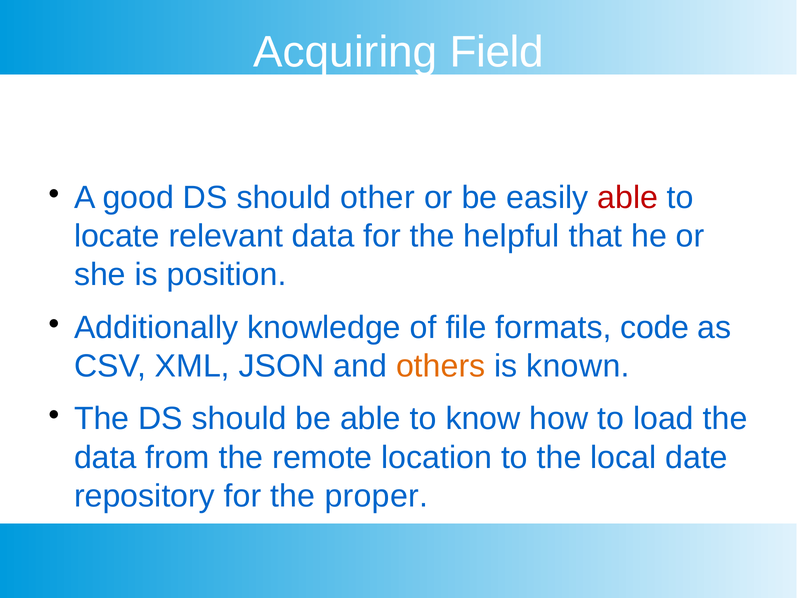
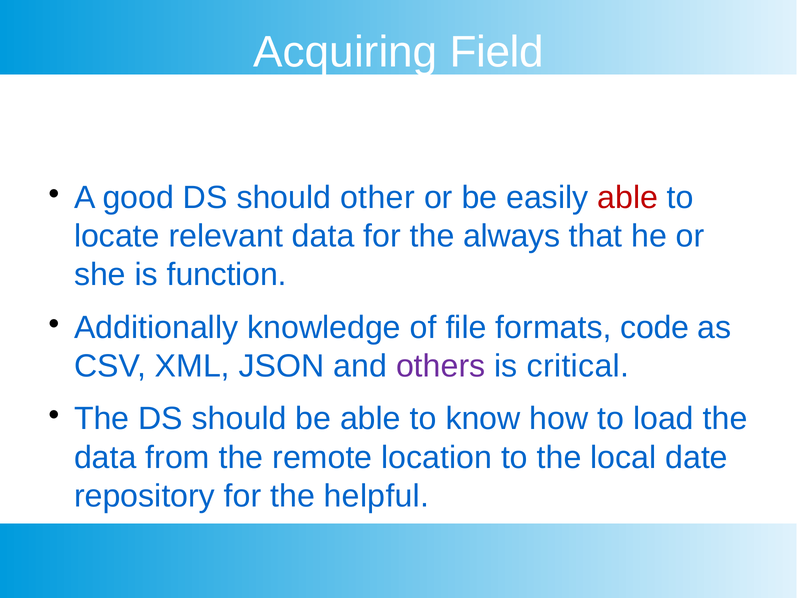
helpful: helpful -> always
position: position -> function
others colour: orange -> purple
known: known -> critical
proper: proper -> helpful
